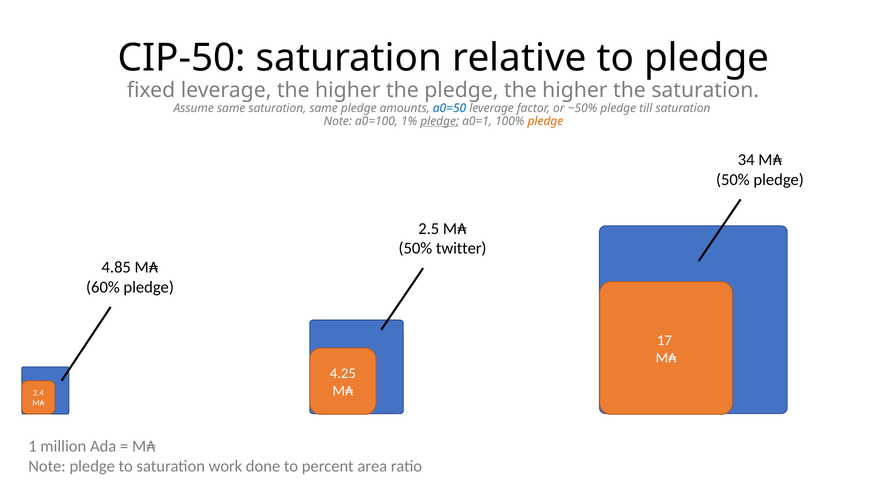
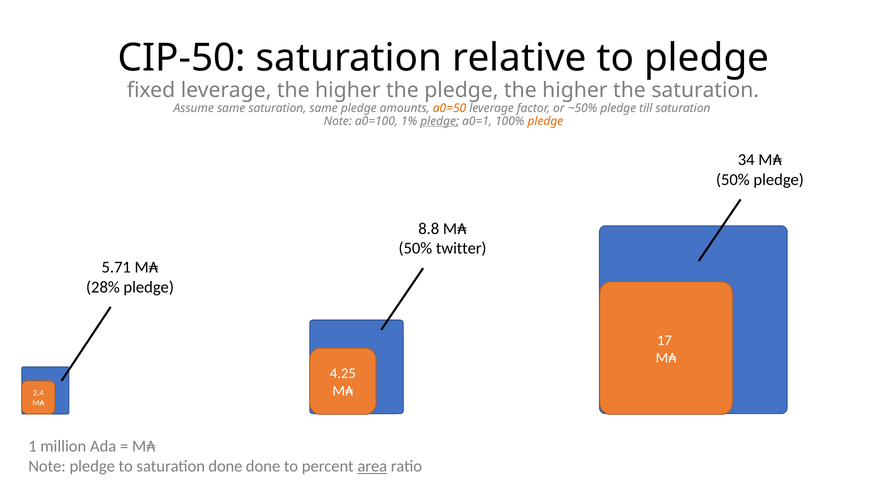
a0=50 colour: blue -> orange
2.5: 2.5 -> 8.8
4.85: 4.85 -> 5.71
60%: 60% -> 28%
saturation work: work -> done
area underline: none -> present
